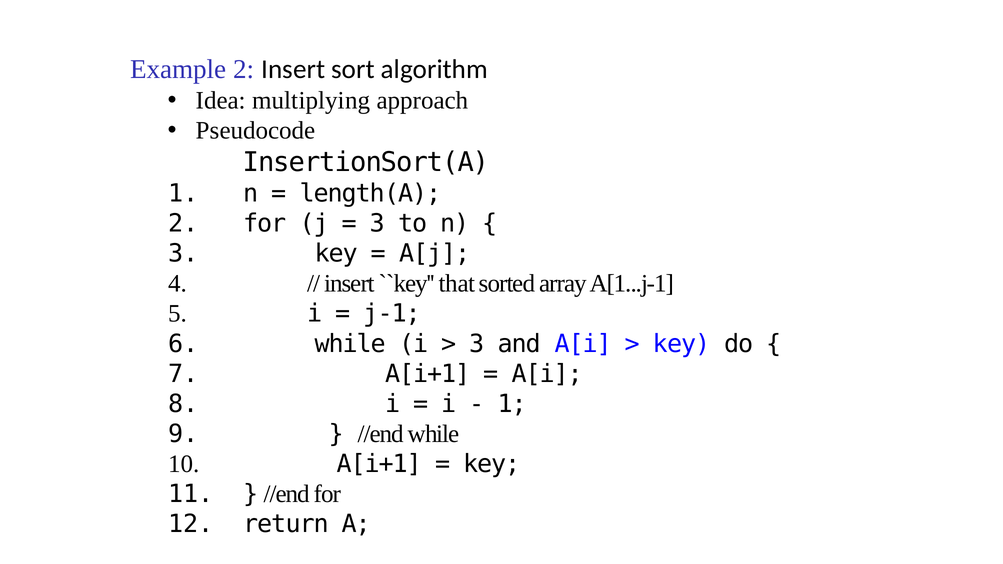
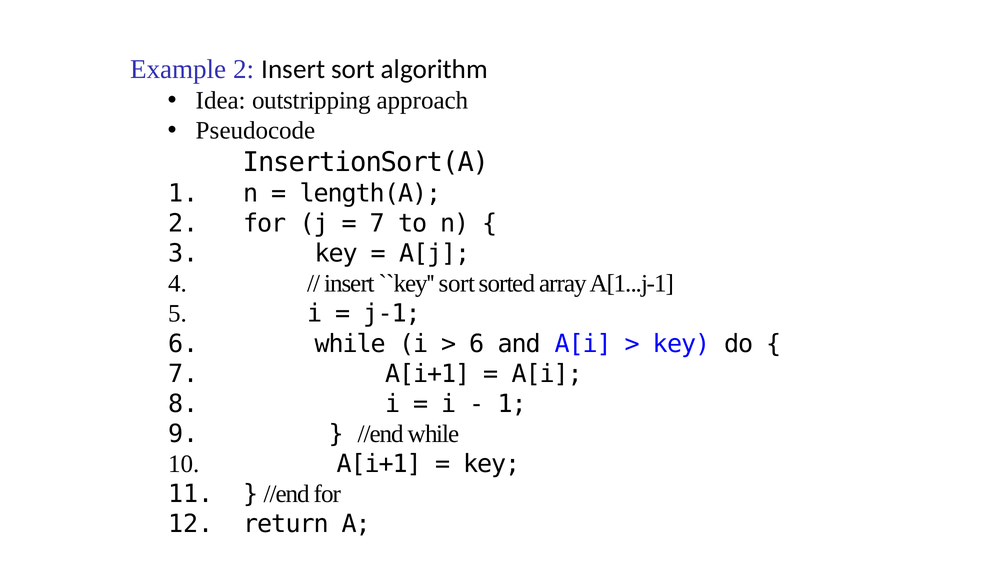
multiplying: multiplying -> outstripping
3 at (377, 223): 3 -> 7
that at (457, 284): that -> sort
3 at (477, 344): 3 -> 6
